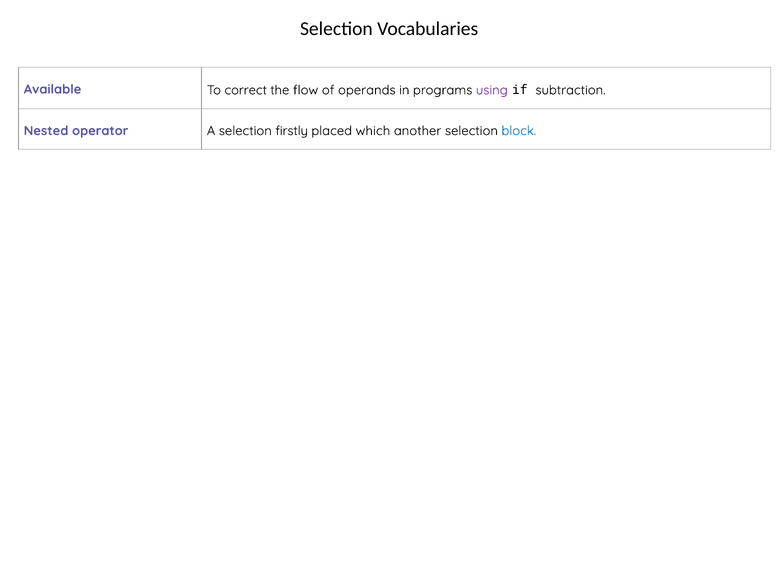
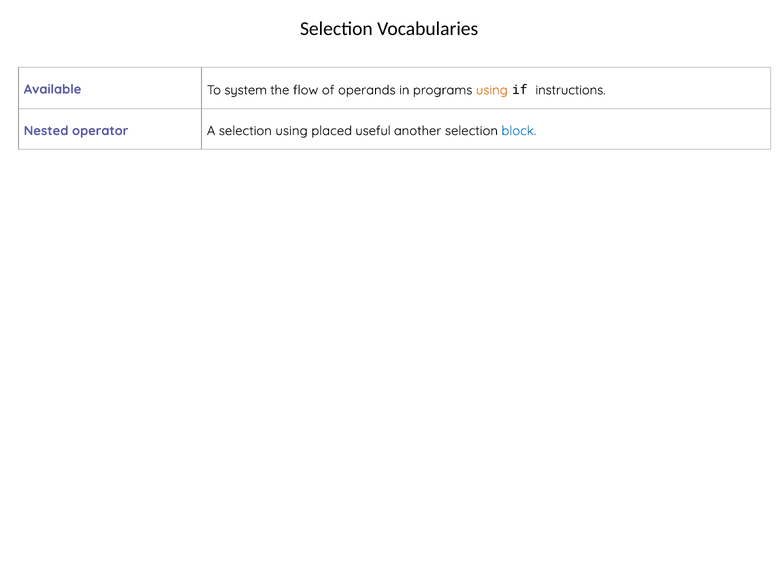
correct: correct -> system
using at (492, 90) colour: purple -> orange
subtraction: subtraction -> instructions
selection firstly: firstly -> using
which: which -> useful
